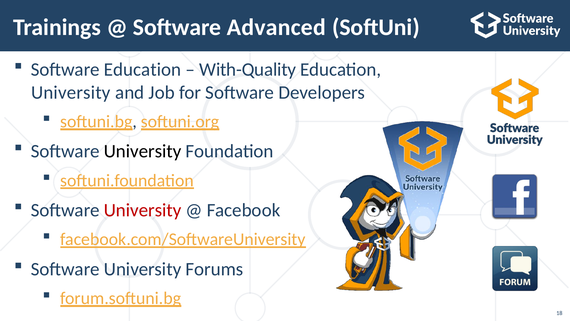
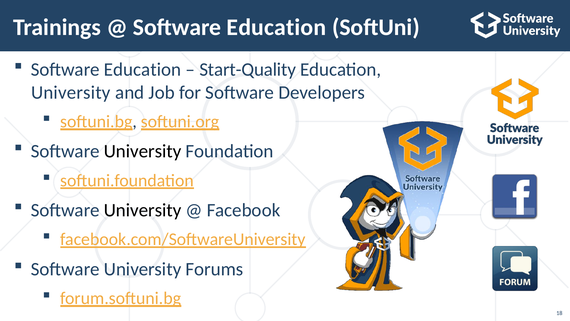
Advanced at (276, 27): Advanced -> Education
With-Quality: With-Quality -> Start-Quality
University at (143, 210) colour: red -> black
